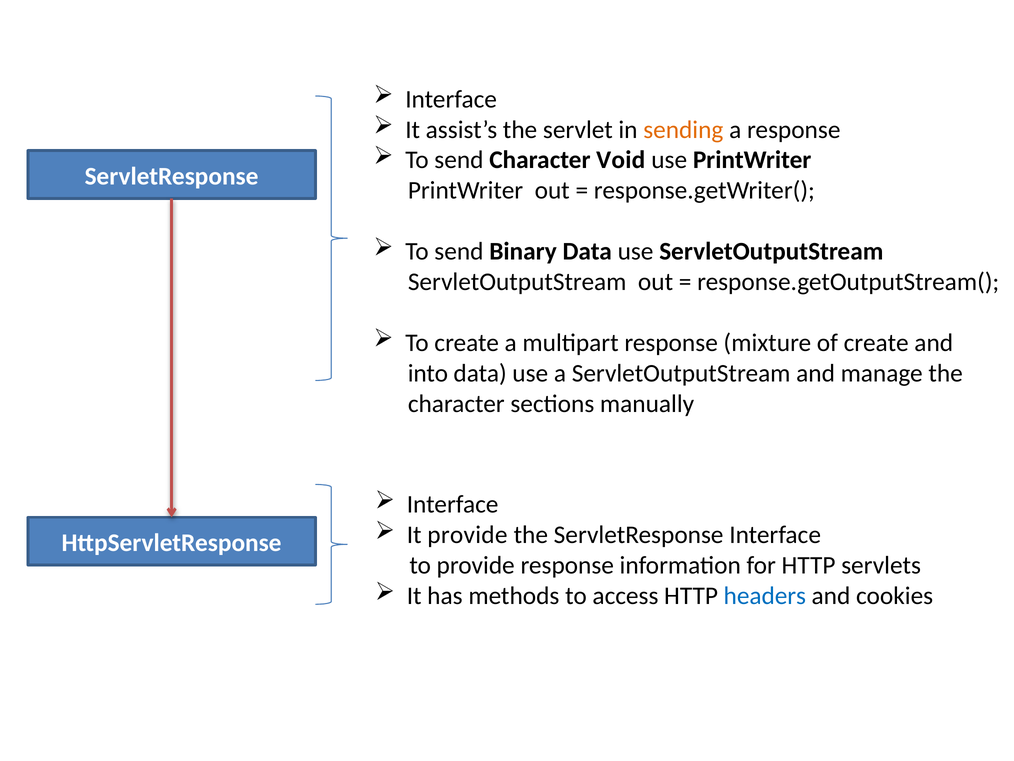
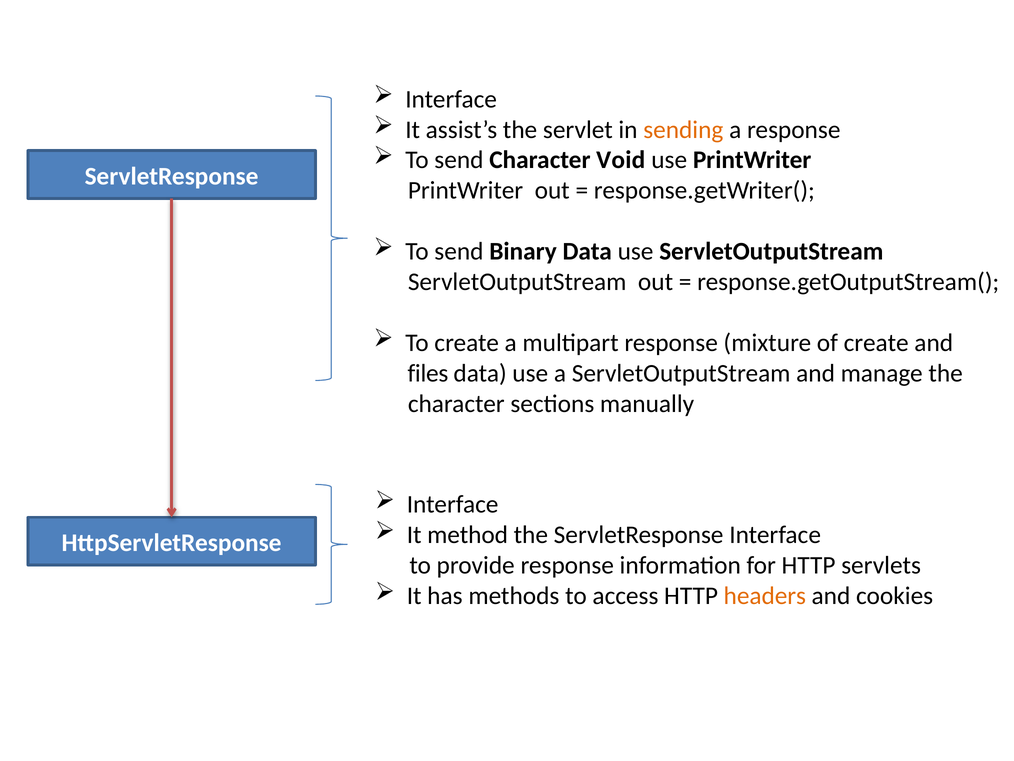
into: into -> files
It provide: provide -> method
headers colour: blue -> orange
